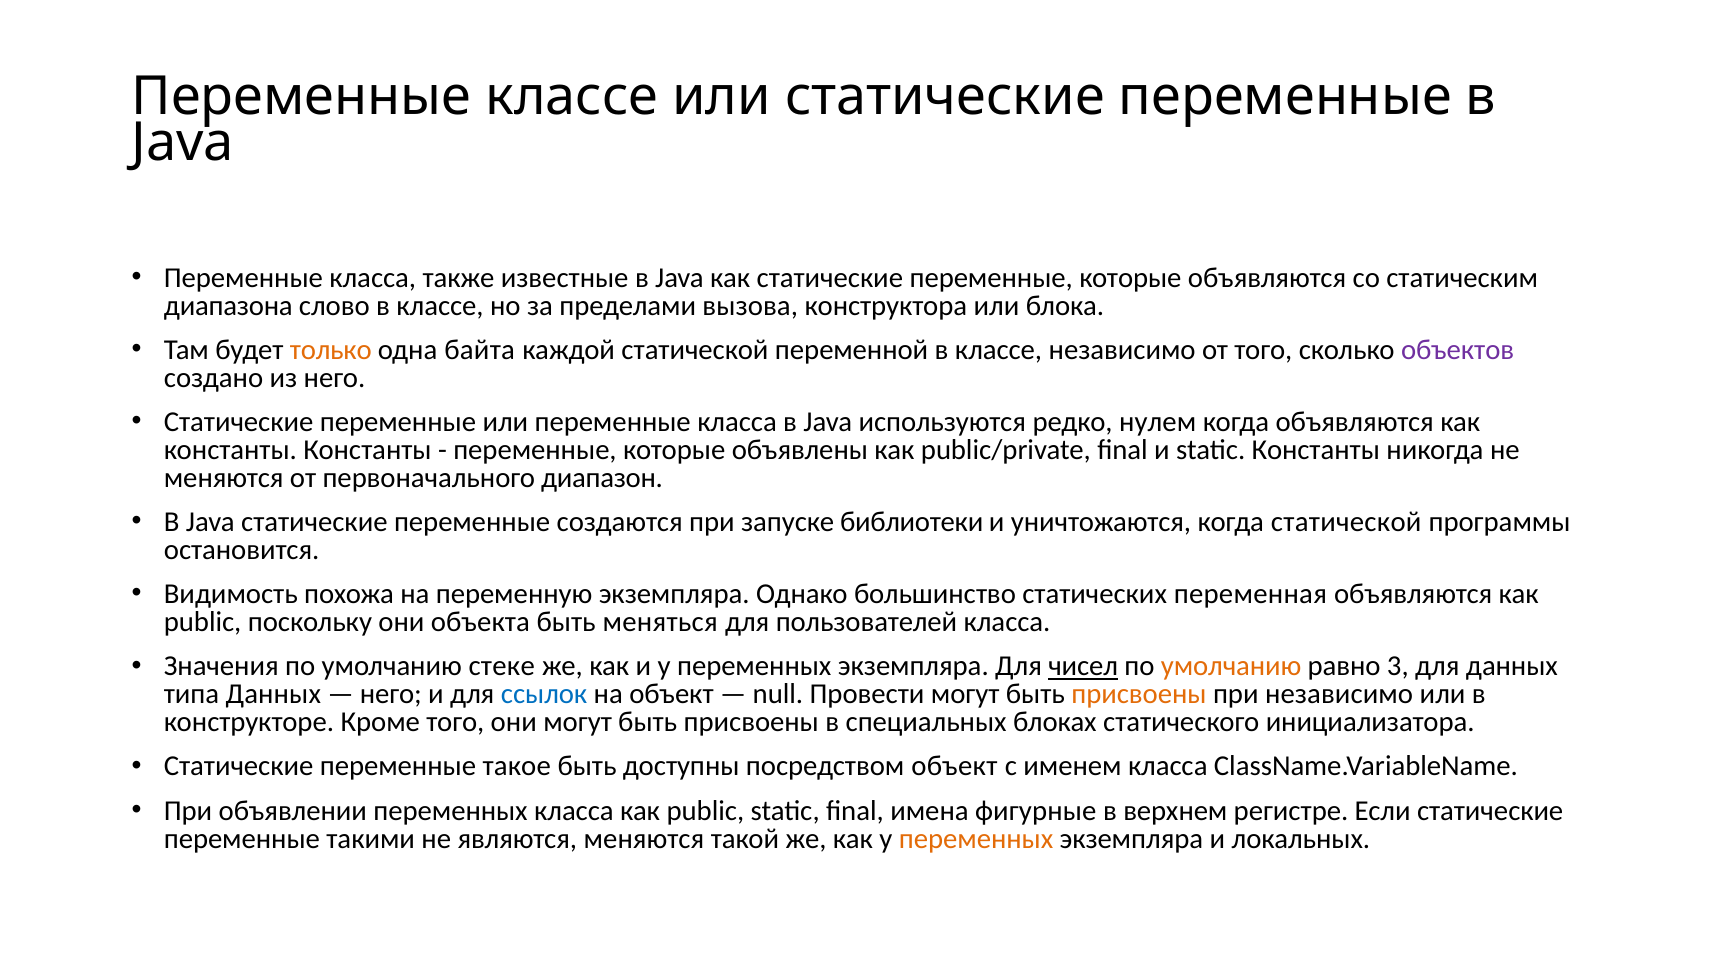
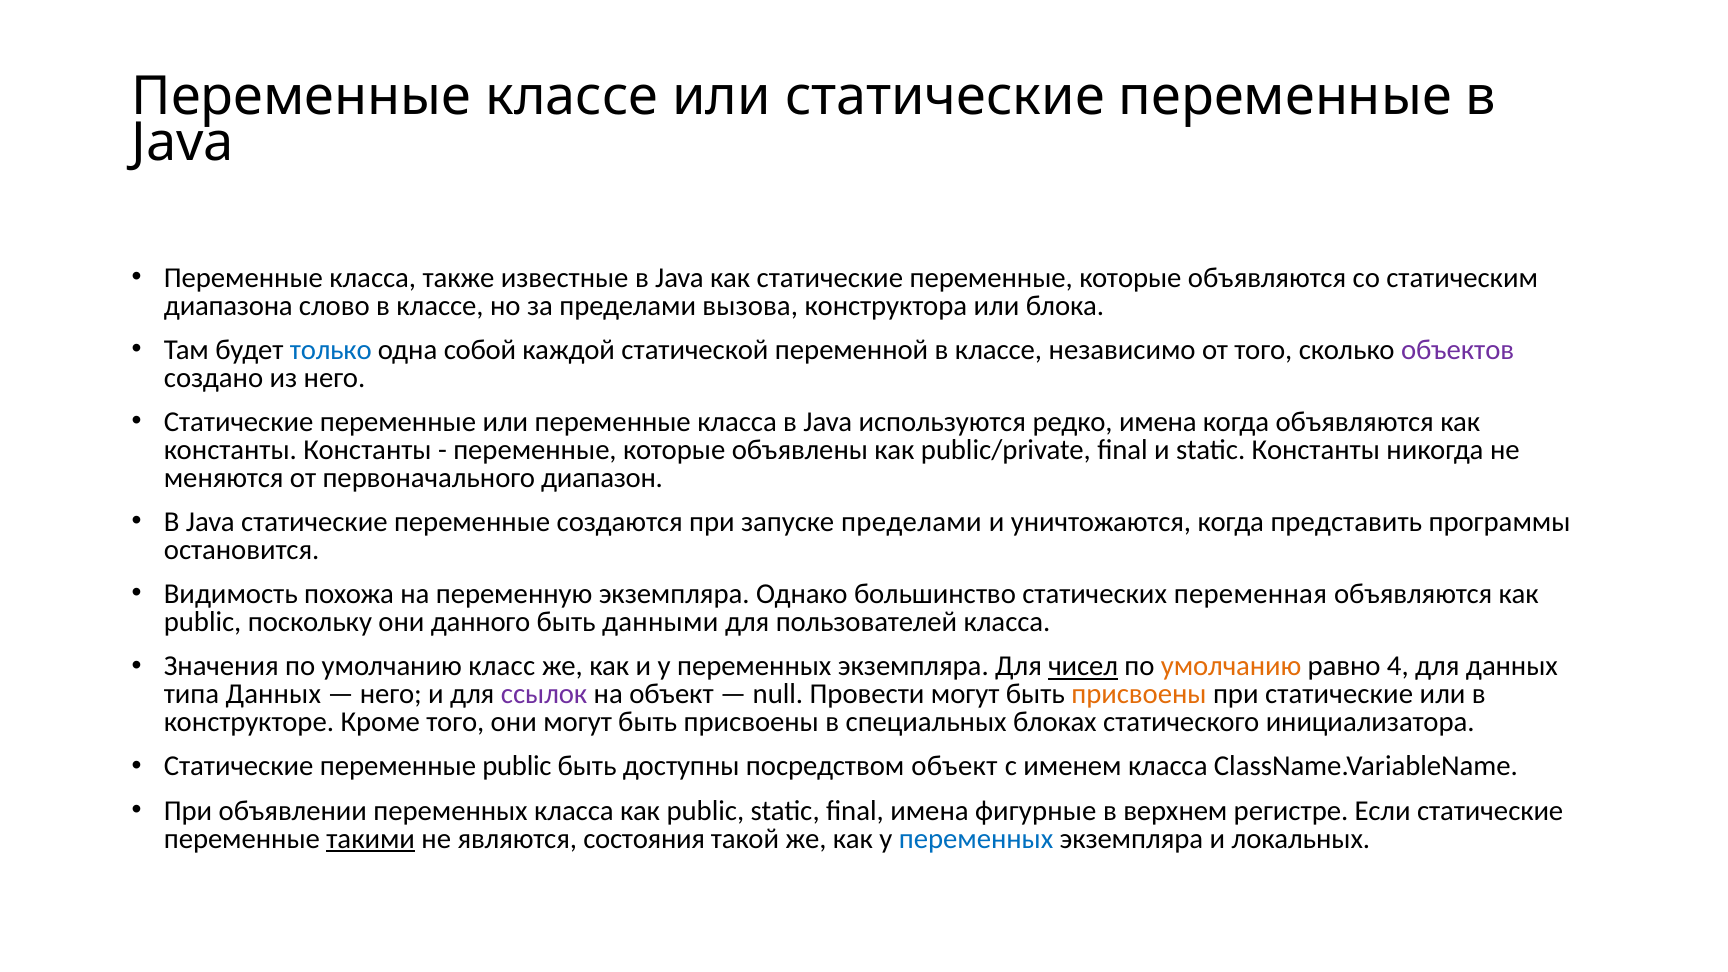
только colour: orange -> blue
байта: байта -> собой
редко нулем: нулем -> имена
запуске библиотеки: библиотеки -> пределами
когда статической: статической -> представить
объекта: объекта -> данного
меняться: меняться -> данными
стеке: стеке -> класс
3: 3 -> 4
ссылок colour: blue -> purple
при независимо: независимо -> статические
переменные такое: такое -> public
такими underline: none -> present
являются меняются: меняются -> состояния
переменных at (976, 839) colour: orange -> blue
